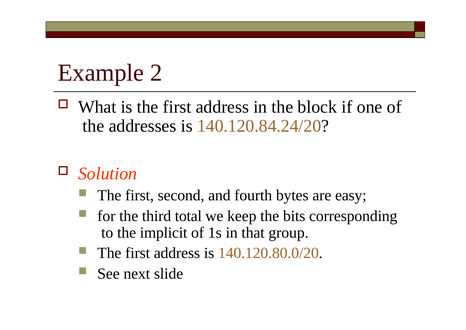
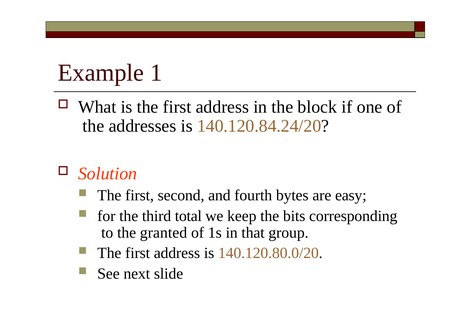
2: 2 -> 1
implicit: implicit -> granted
